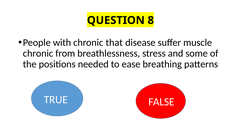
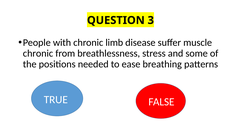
8: 8 -> 3
that: that -> limb
